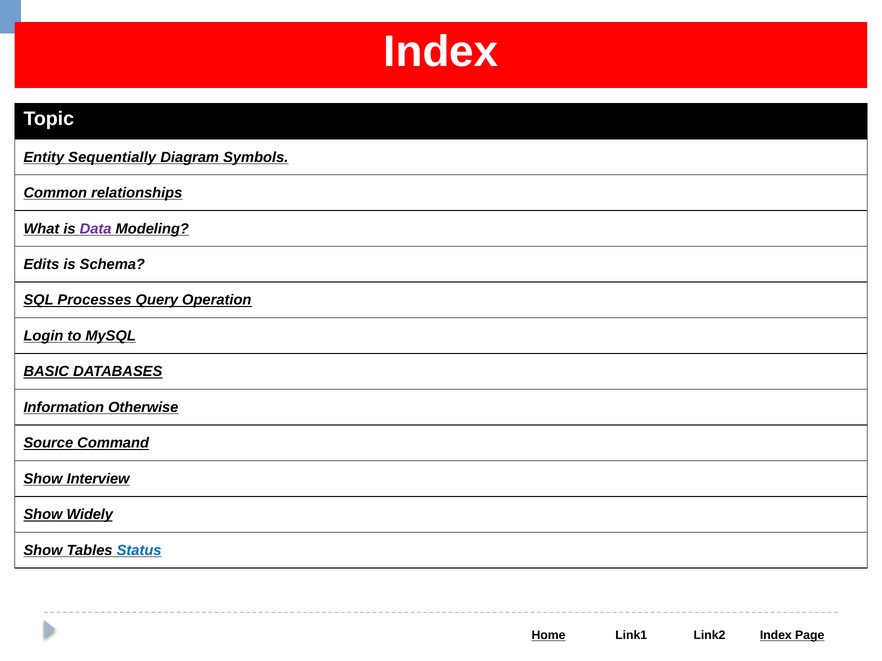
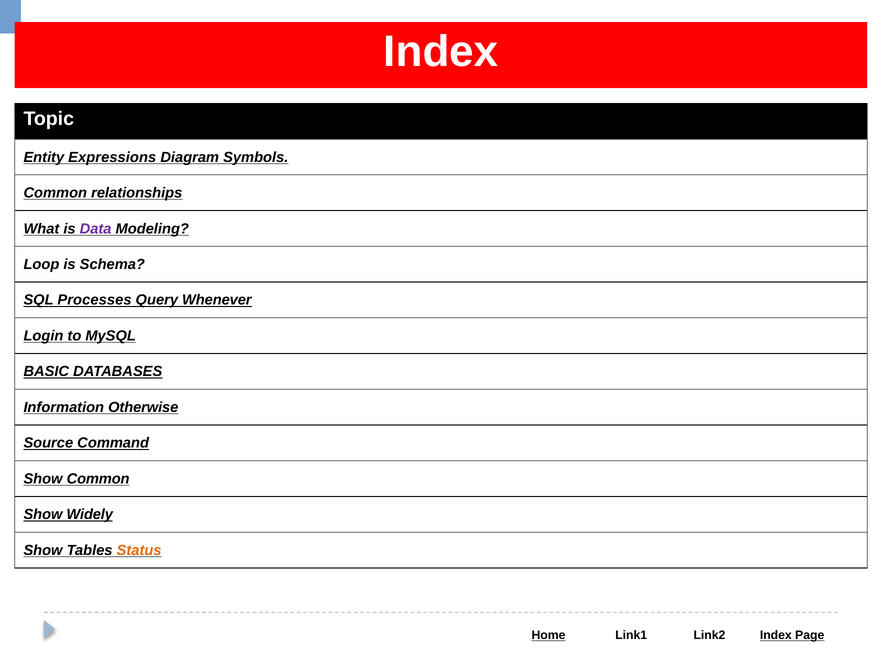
Sequentially: Sequentially -> Expressions
Edits: Edits -> Loop
Operation: Operation -> Whenever
Show Interview: Interview -> Common
Status colour: blue -> orange
